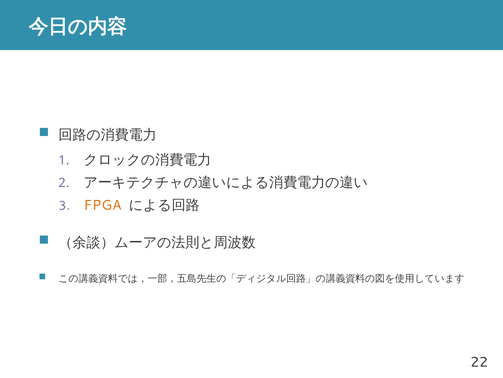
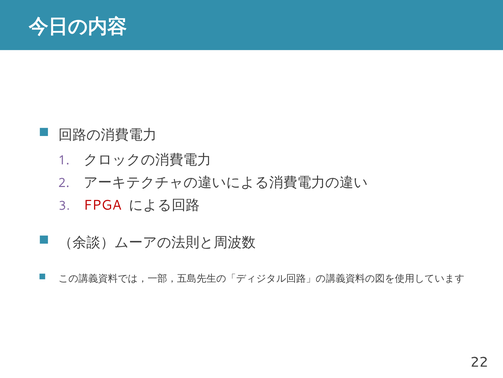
FPGA colour: orange -> red
